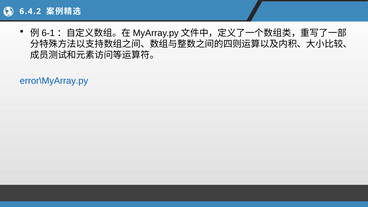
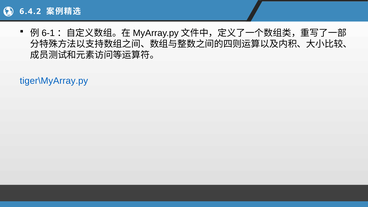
error\MyArray.py: error\MyArray.py -> tiger\MyArray.py
